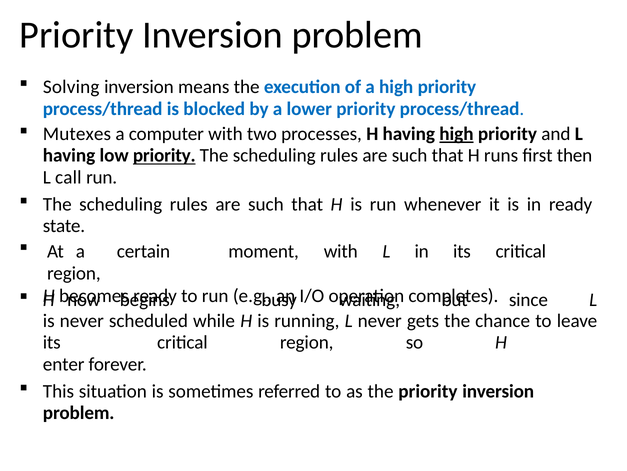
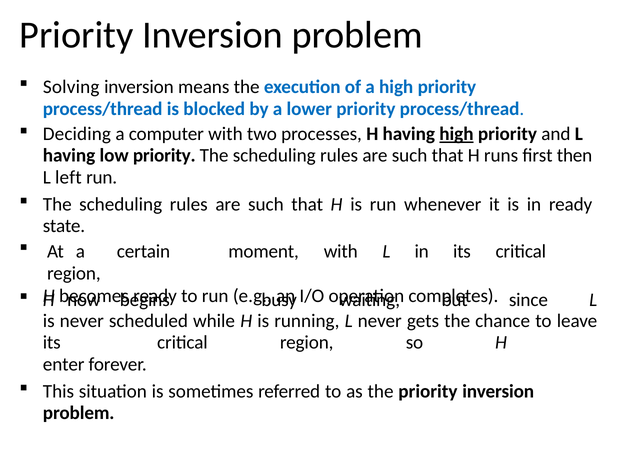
Mutexes: Mutexes -> Deciding
priority at (164, 155) underline: present -> none
call: call -> left
